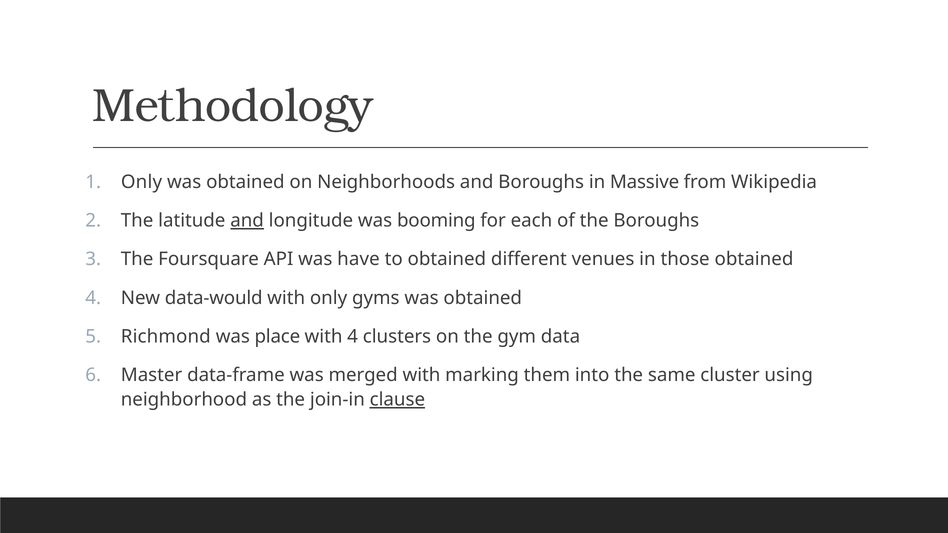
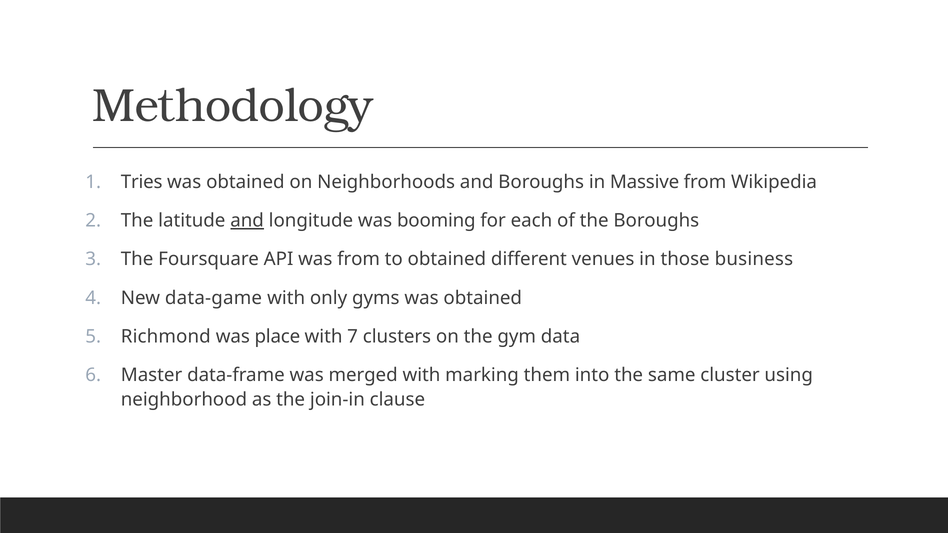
Only at (141, 182): Only -> Tries
was have: have -> from
those obtained: obtained -> business
data-would: data-would -> data-game
with 4: 4 -> 7
clause underline: present -> none
